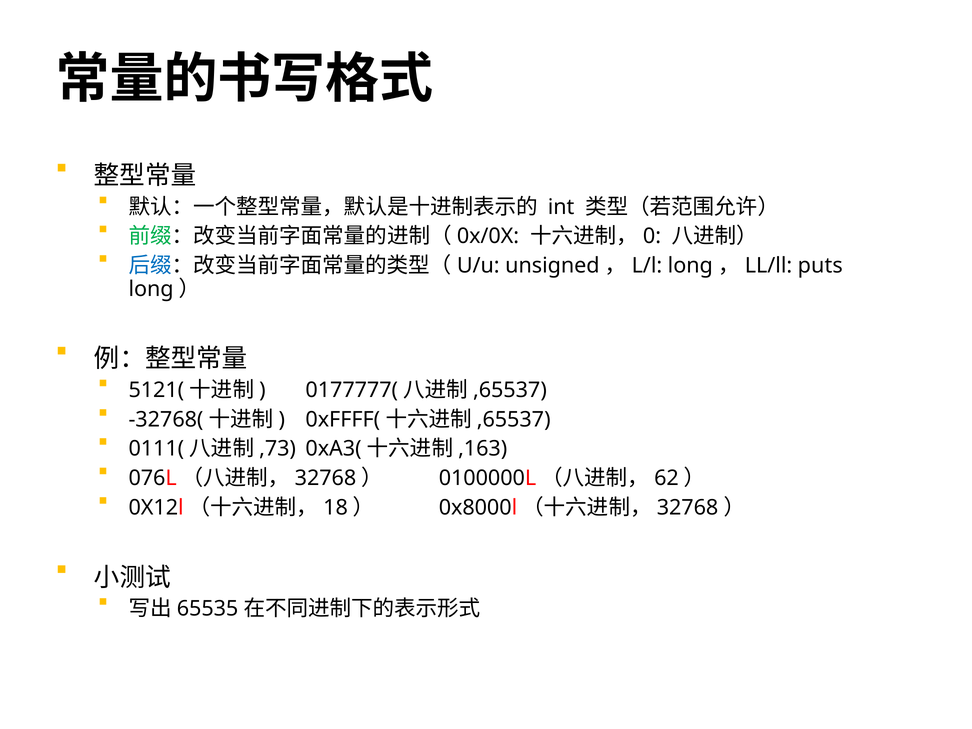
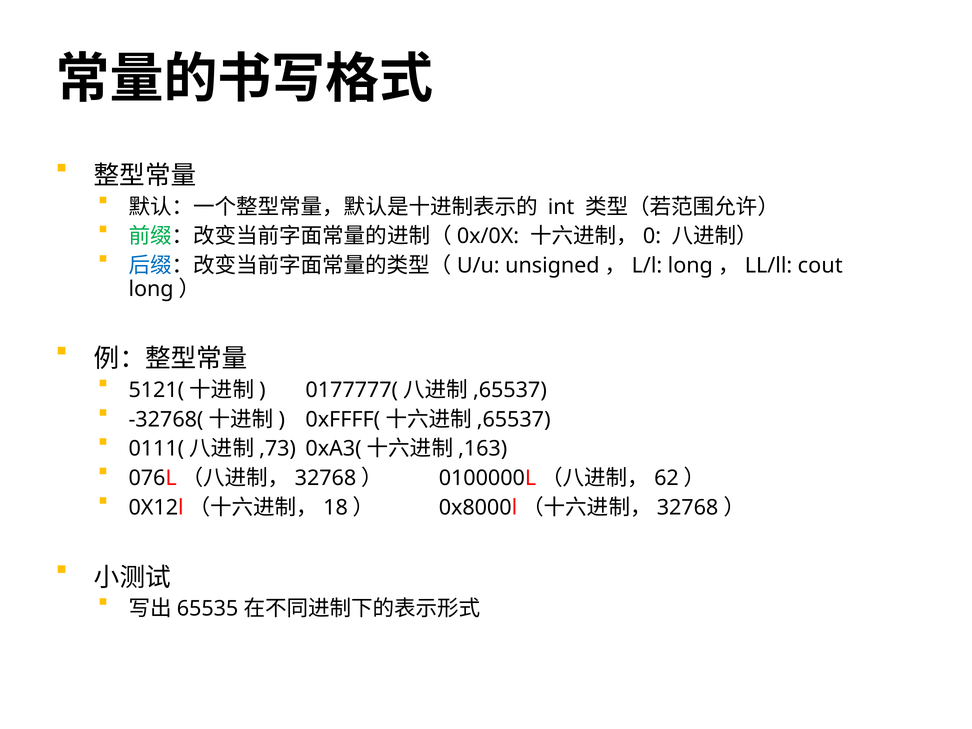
puts: puts -> cout
